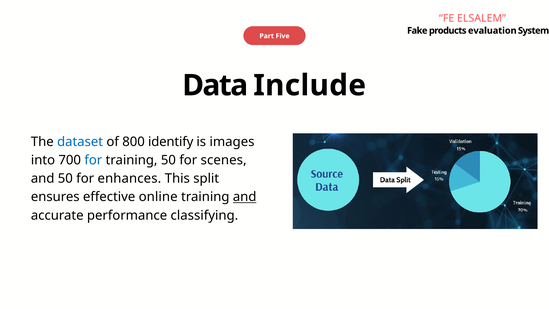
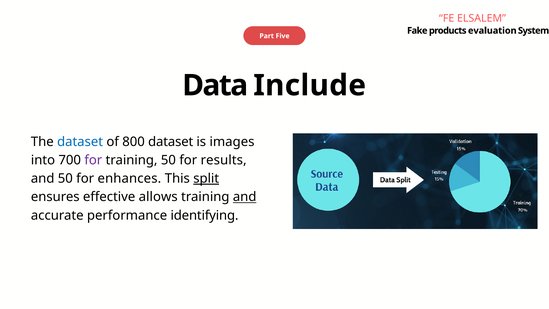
800 identify: identify -> dataset
for at (93, 160) colour: blue -> purple
scenes: scenes -> results
split underline: none -> present
online: online -> allows
classifying: classifying -> identifying
